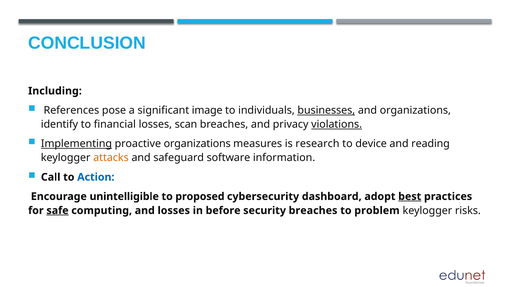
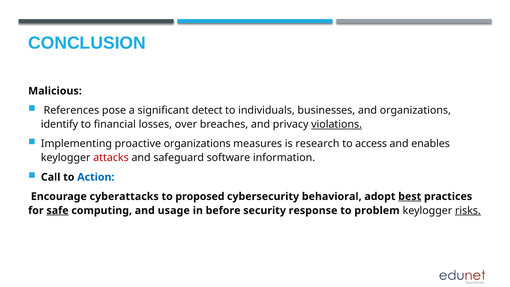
Including: Including -> Malicious
image: image -> detect
businesses underline: present -> none
scan: scan -> over
Implementing underline: present -> none
device: device -> access
reading: reading -> enables
attacks colour: orange -> red
unintelligible: unintelligible -> cyberattacks
dashboard: dashboard -> behavioral
and losses: losses -> usage
security breaches: breaches -> response
risks underline: none -> present
